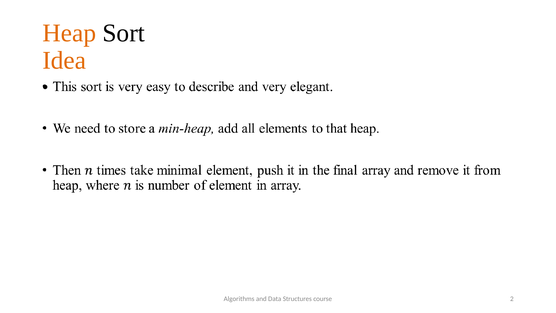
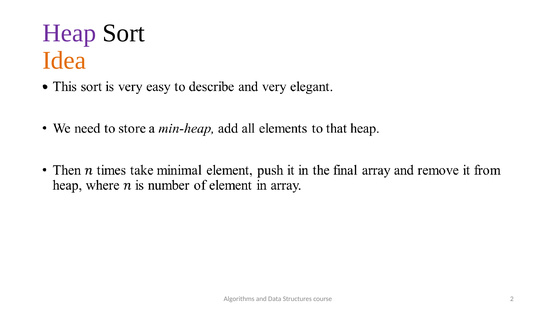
Heap colour: orange -> purple
